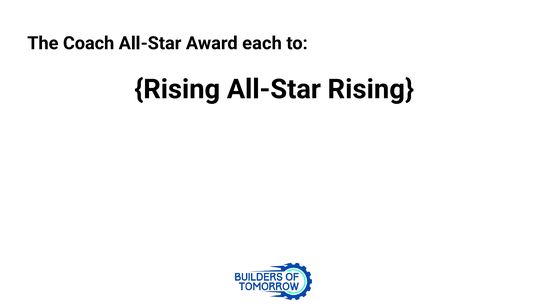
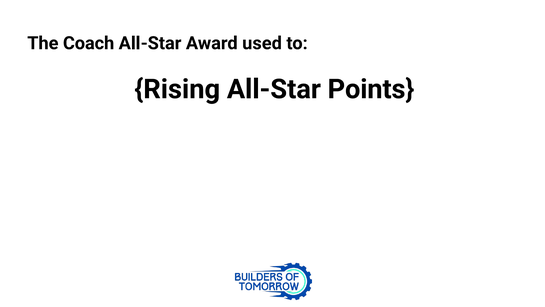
each: each -> used
All-Star Rising: Rising -> Points
